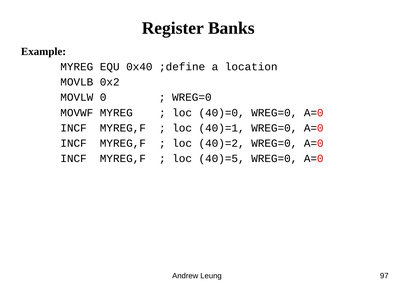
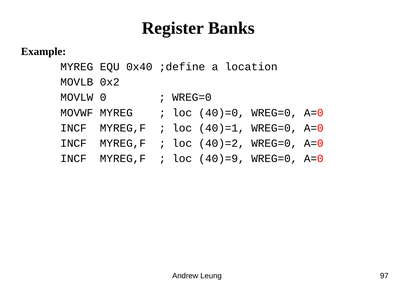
40)=5: 40)=5 -> 40)=9
